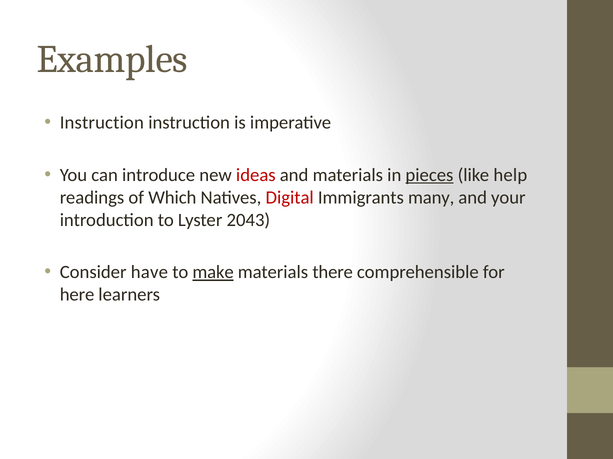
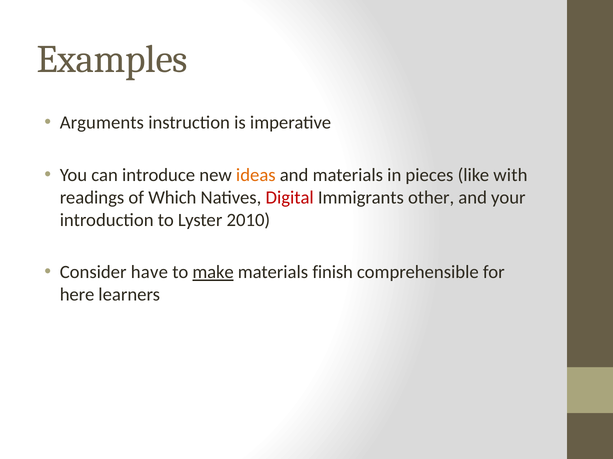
Instruction at (102, 123): Instruction -> Arguments
ideas colour: red -> orange
pieces underline: present -> none
help: help -> with
many: many -> other
2043: 2043 -> 2010
there: there -> finish
